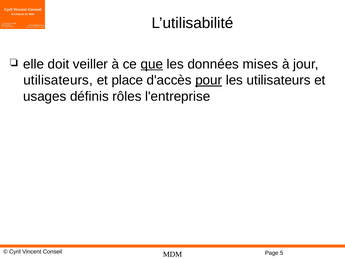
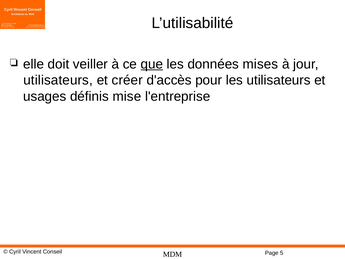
place: place -> créer
pour underline: present -> none
rôles: rôles -> mise
